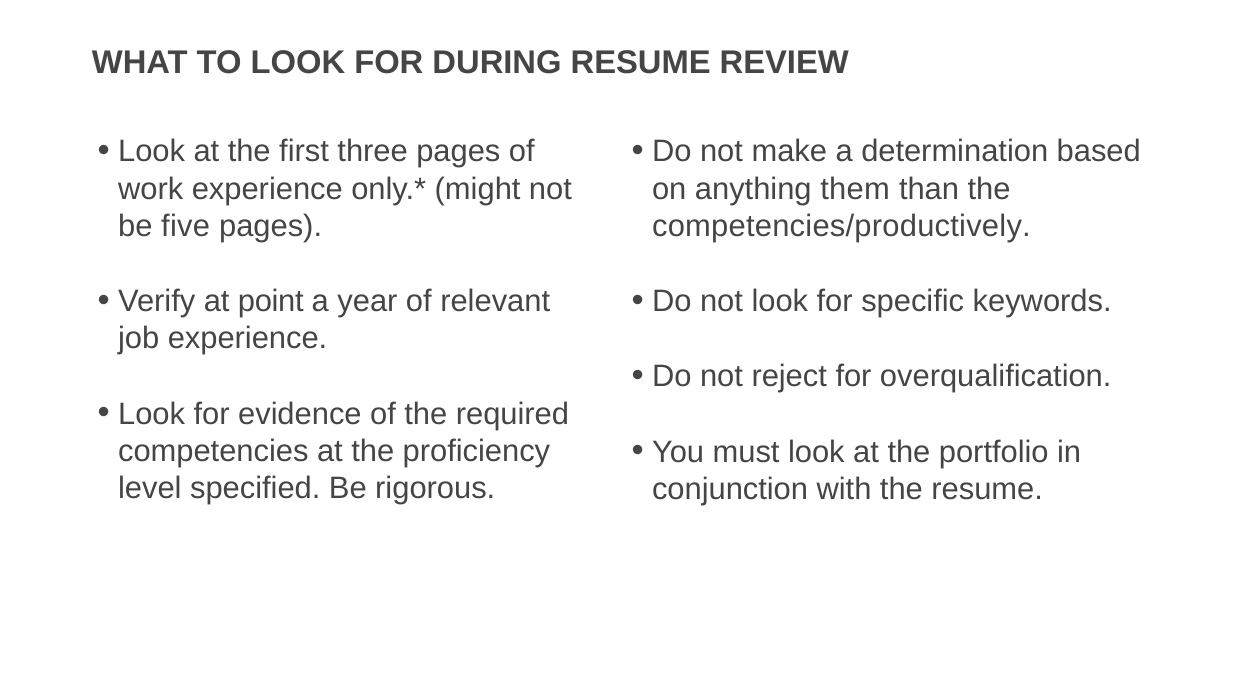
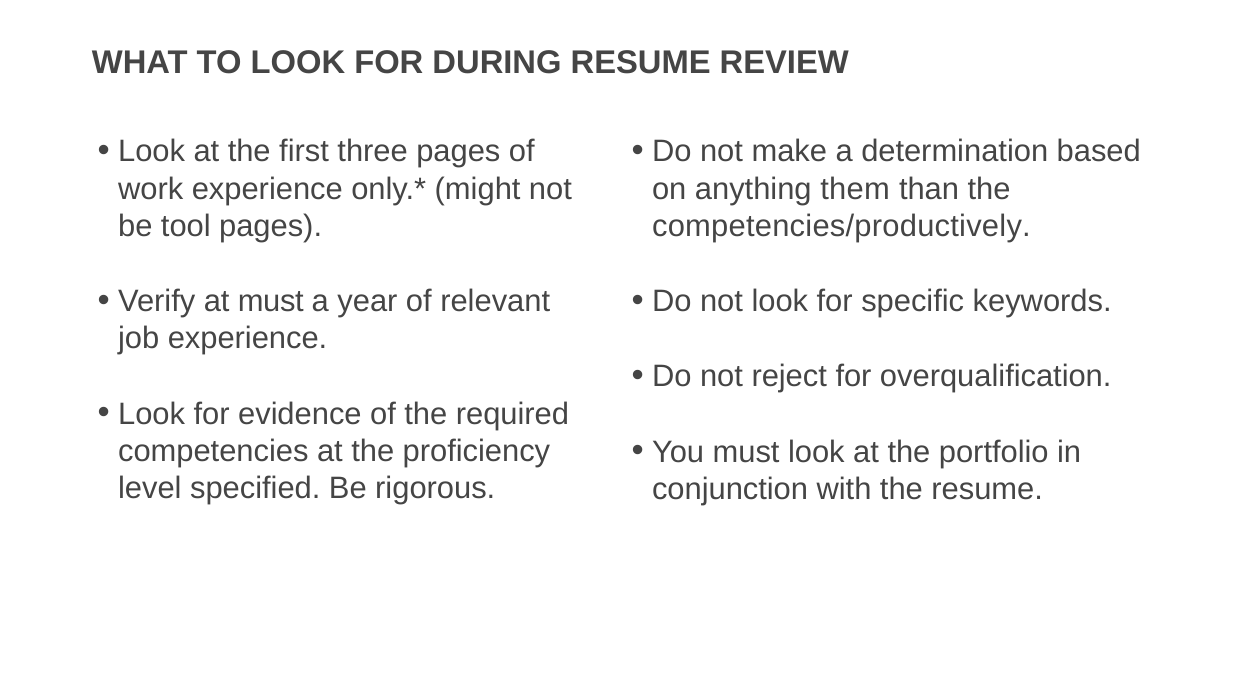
five: five -> tool
at point: point -> must
